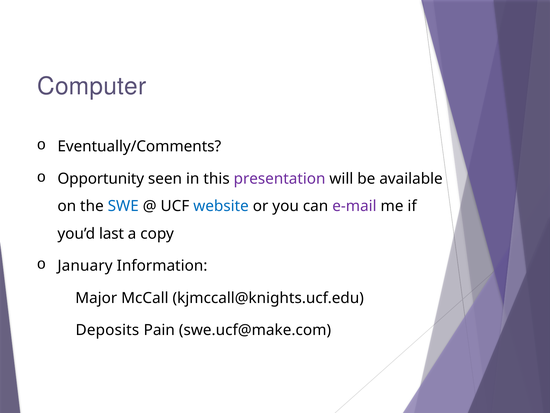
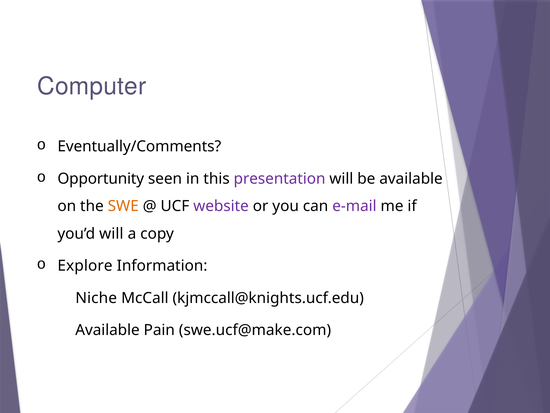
SWE colour: blue -> orange
website colour: blue -> purple
you’d last: last -> will
January: January -> Explore
Major: Major -> Niche
Deposits at (107, 330): Deposits -> Available
